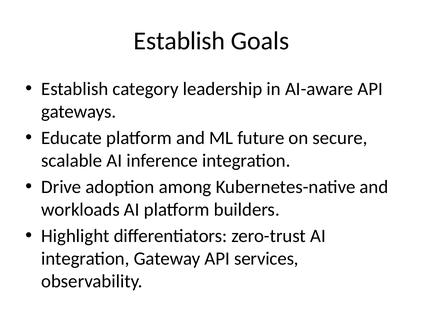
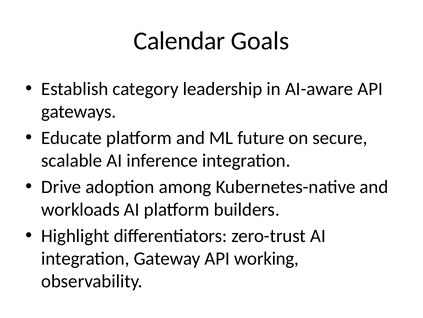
Establish at (179, 41): Establish -> Calendar
services: services -> working
